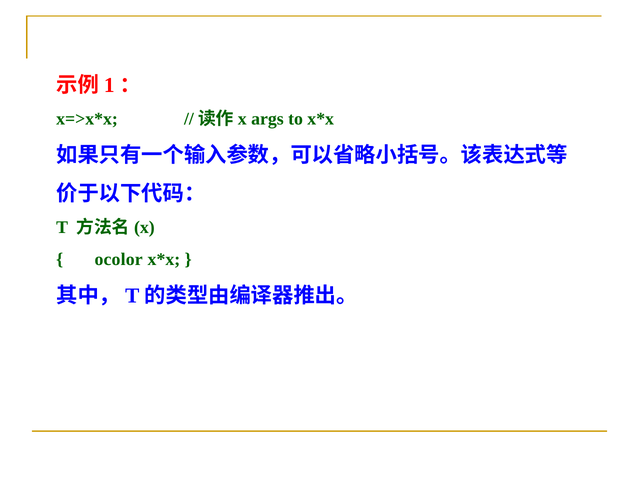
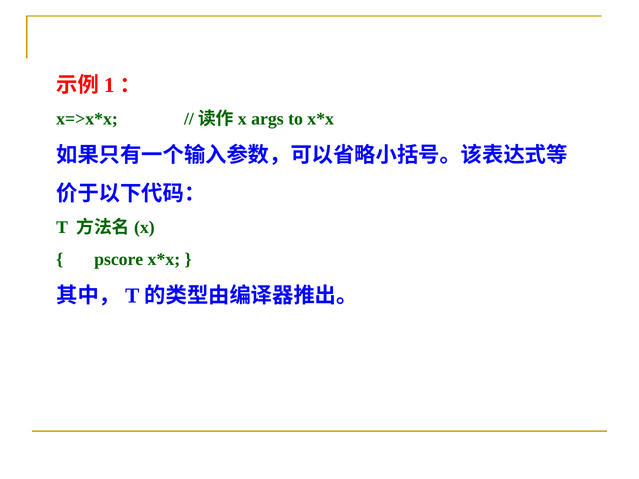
ocolor: ocolor -> pscore
